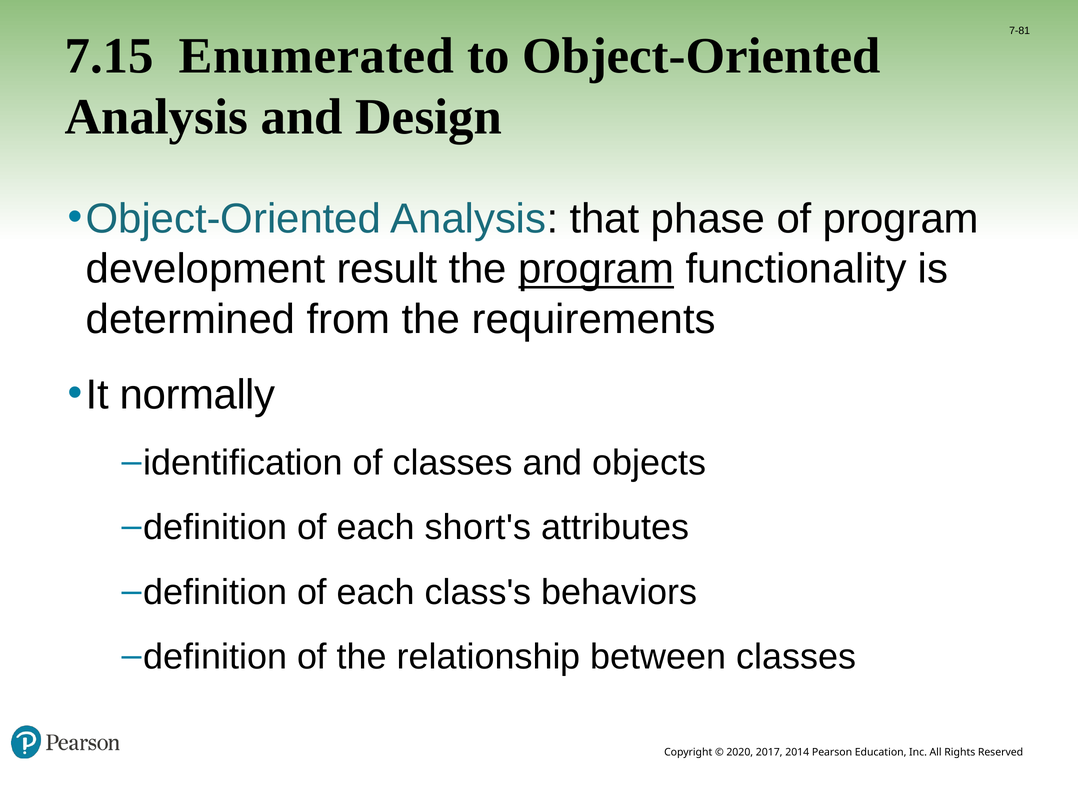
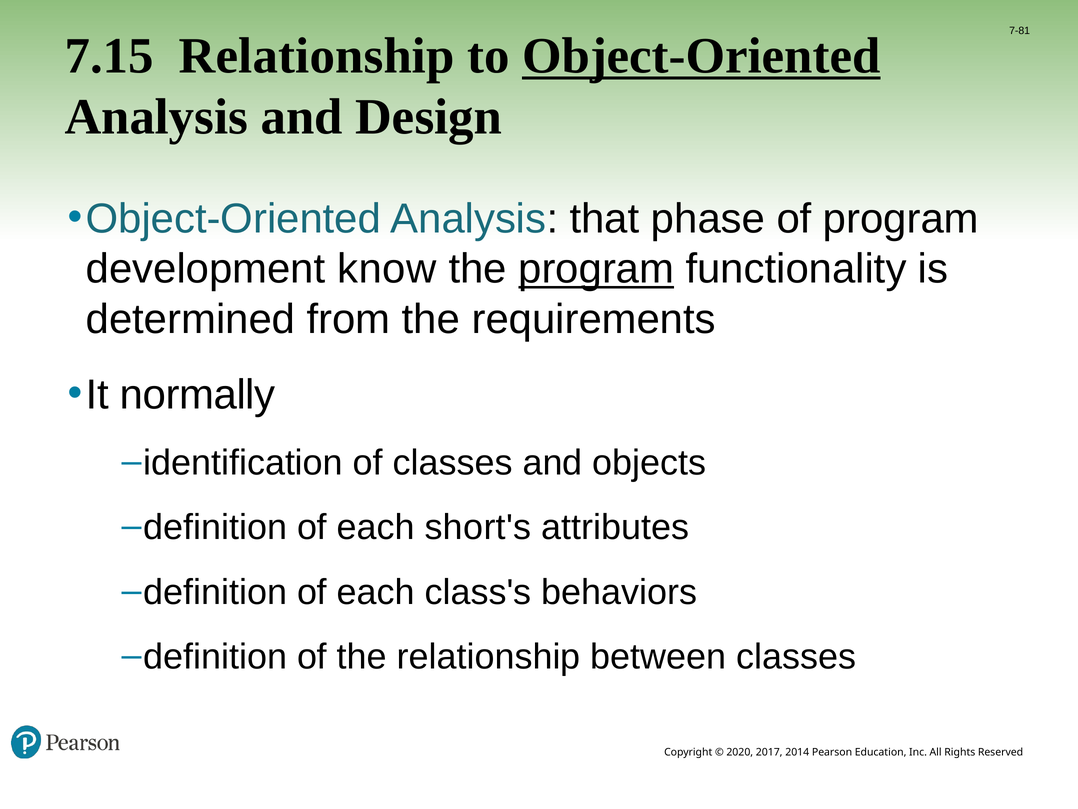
7.15 Enumerated: Enumerated -> Relationship
Object-Oriented at (701, 56) underline: none -> present
result: result -> know
